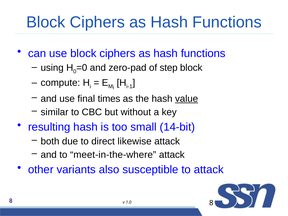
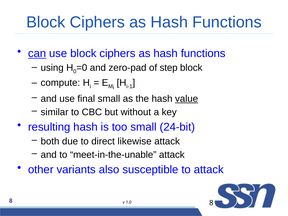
can underline: none -> present
final times: times -> small
14-bit: 14-bit -> 24-bit
meet-in-the-where: meet-in-the-where -> meet-in-the-unable
